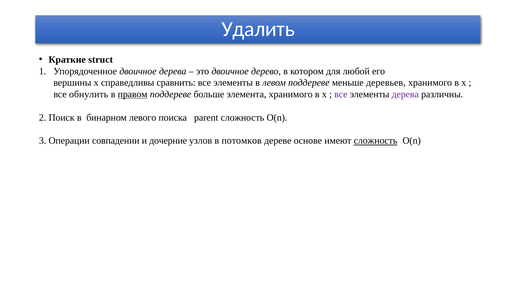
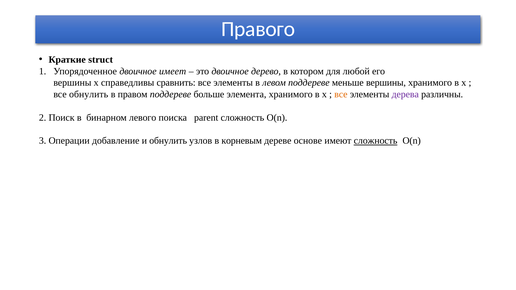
Удалить: Удалить -> Правого
двоичное дерева: дерева -> имеет
меньше деревьев: деревьев -> вершины
правом underline: present -> none
все at (341, 94) colour: purple -> orange
совпадении: совпадении -> добавление
и дочерние: дочерние -> обнулить
потомков: потомков -> корневым
